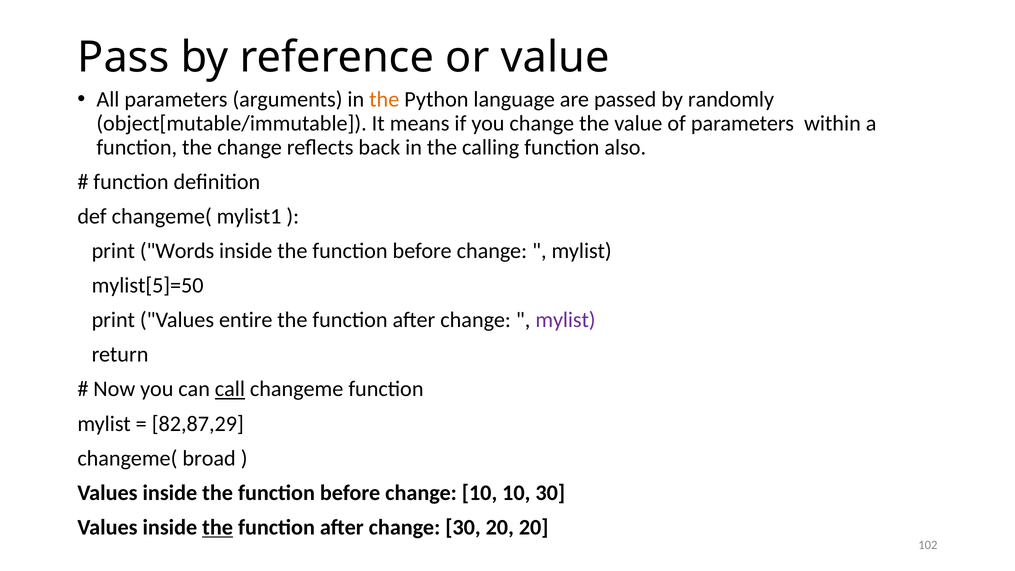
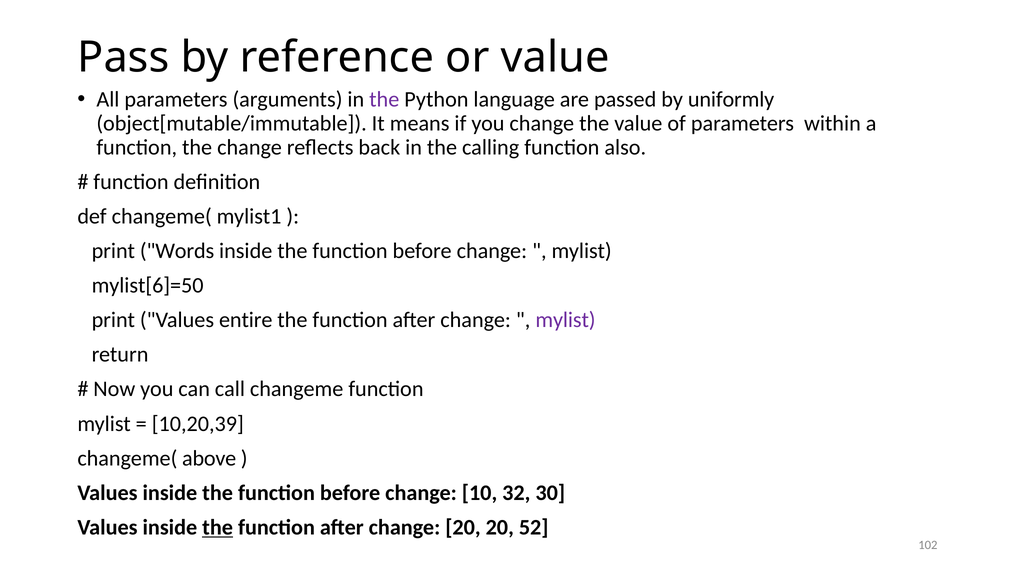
the at (384, 99) colour: orange -> purple
randomly: randomly -> uniformly
mylist[5]=50: mylist[5]=50 -> mylist[6]=50
call underline: present -> none
82,87,29: 82,87,29 -> 10,20,39
broad: broad -> above
10 10: 10 -> 32
change 30: 30 -> 20
20 20: 20 -> 52
